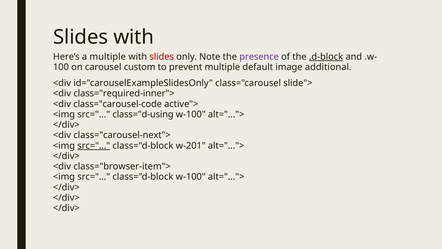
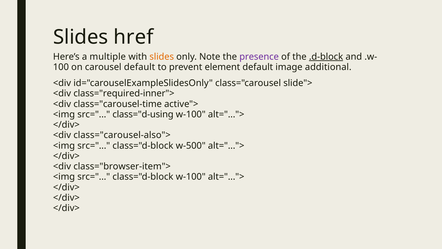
Slides with: with -> href
slides at (162, 57) colour: red -> orange
carousel custom: custom -> default
prevent multiple: multiple -> element
class="carousel-code: class="carousel-code -> class="carousel-time
class="carousel-next">: class="carousel-next"> -> class="carousel-also">
src= at (94, 145) underline: present -> none
w-201: w-201 -> w-500
